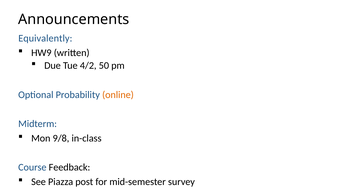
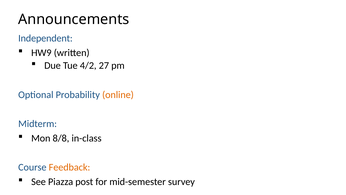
Equivalently: Equivalently -> Independent
50: 50 -> 27
9/8: 9/8 -> 8/8
Feedback colour: black -> orange
